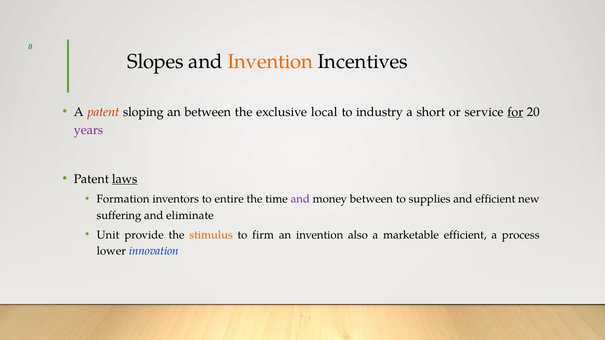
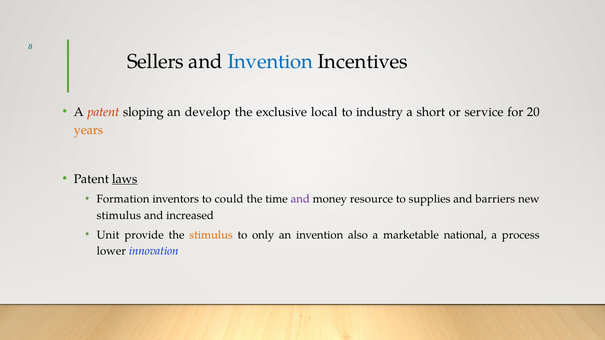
Slopes: Slopes -> Sellers
Invention at (270, 62) colour: orange -> blue
an between: between -> develop
for underline: present -> none
years colour: purple -> orange
entire: entire -> could
money between: between -> resource
and efficient: efficient -> barriers
suffering at (119, 216): suffering -> stimulus
eliminate: eliminate -> increased
firm: firm -> only
marketable efficient: efficient -> national
